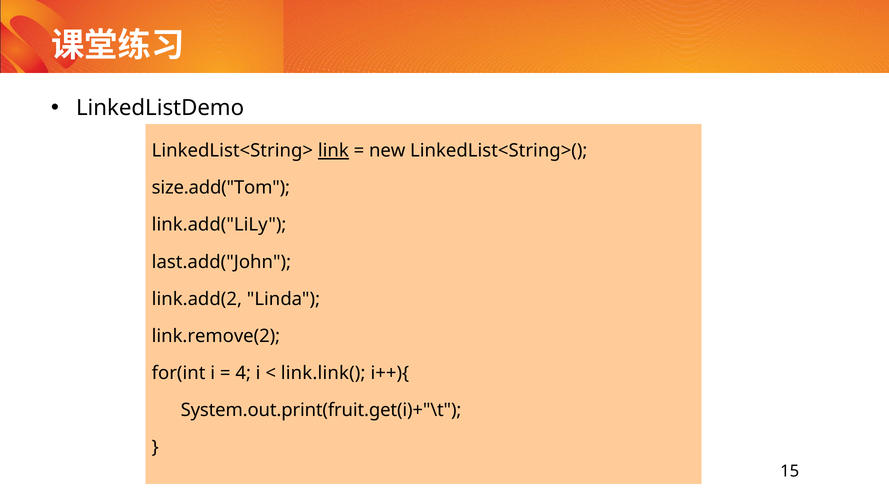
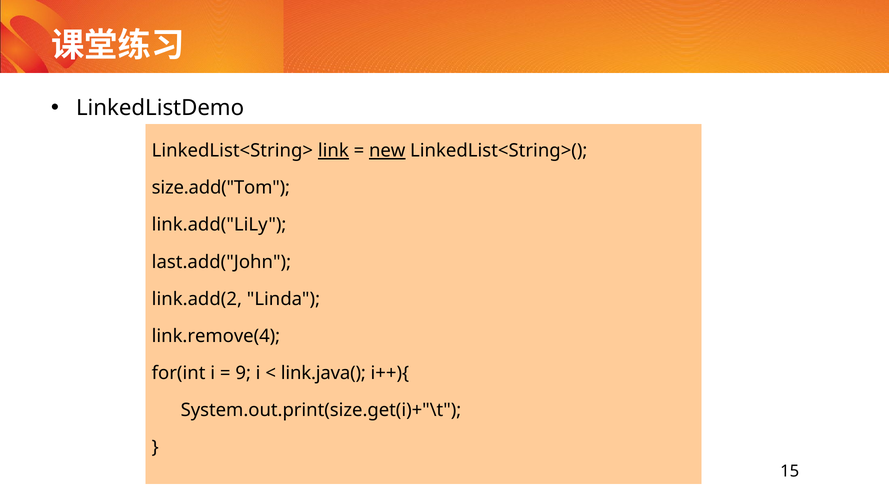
new underline: none -> present
link.remove(2: link.remove(2 -> link.remove(4
4: 4 -> 9
link.link(: link.link( -> link.java(
System.out.print(fruit.get(i)+"\t: System.out.print(fruit.get(i)+"\t -> System.out.print(size.get(i)+"\t
